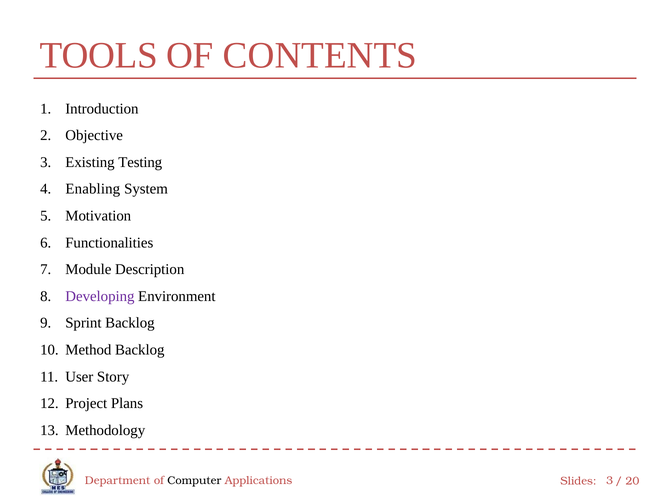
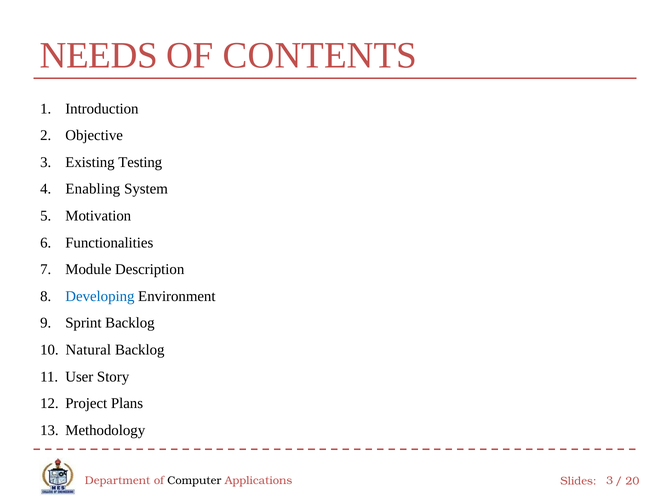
TOOLS: TOOLS -> NEEDS
Developing colour: purple -> blue
Method: Method -> Natural
